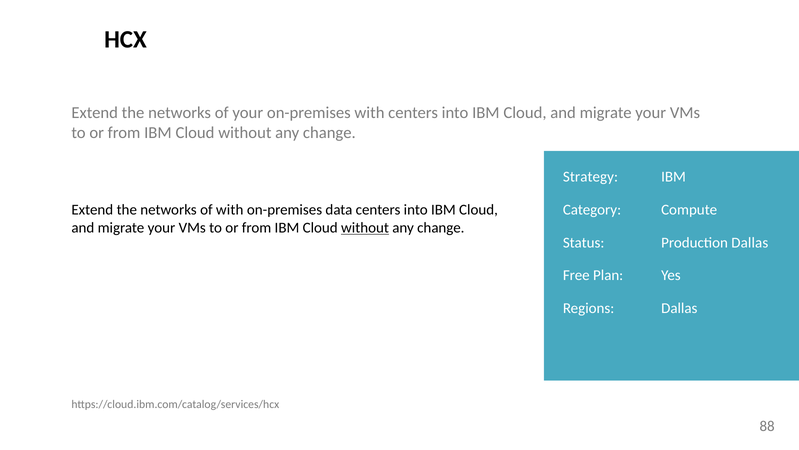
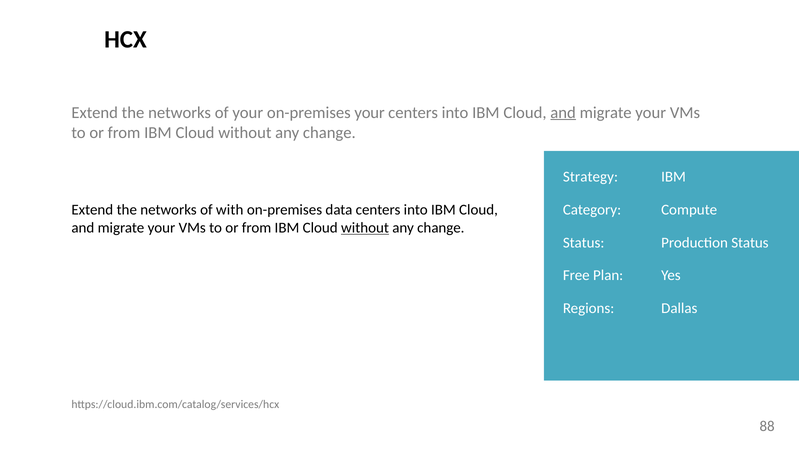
on-premises with: with -> your
and at (563, 112) underline: none -> present
Production Dallas: Dallas -> Status
